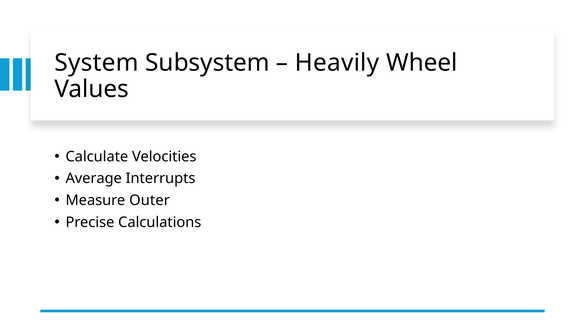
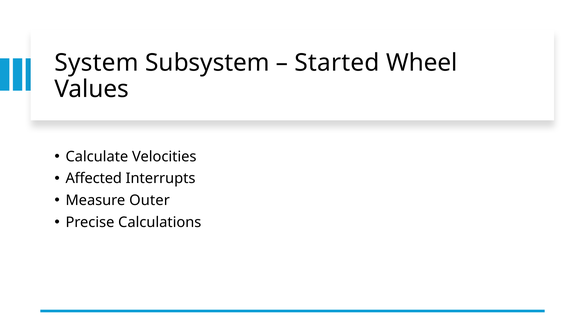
Heavily: Heavily -> Started
Average: Average -> Affected
